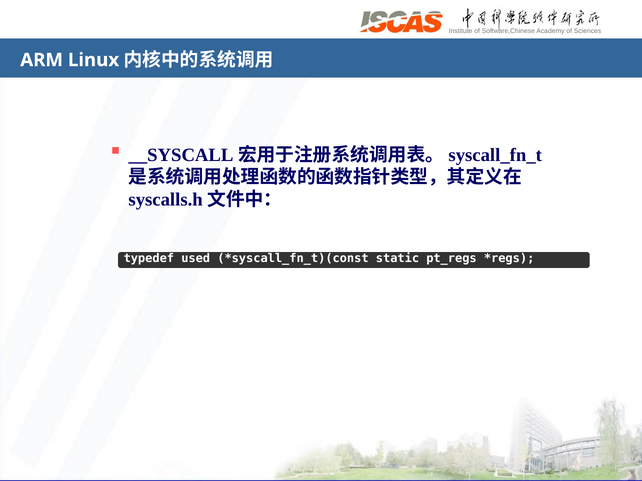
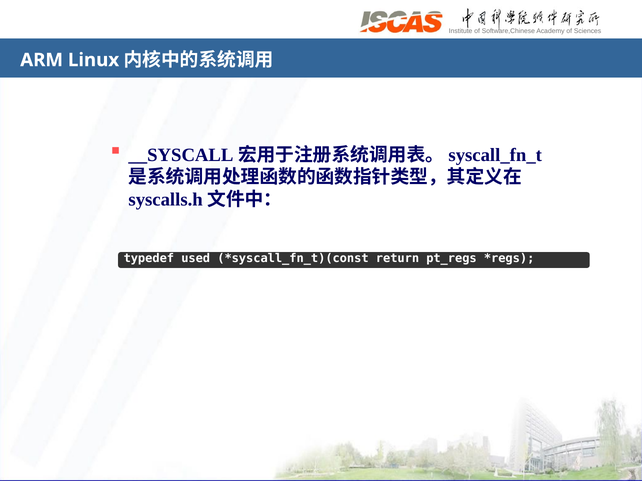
static: static -> return
